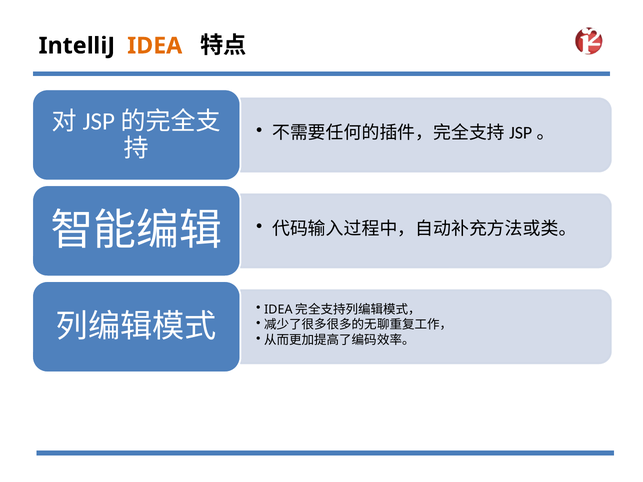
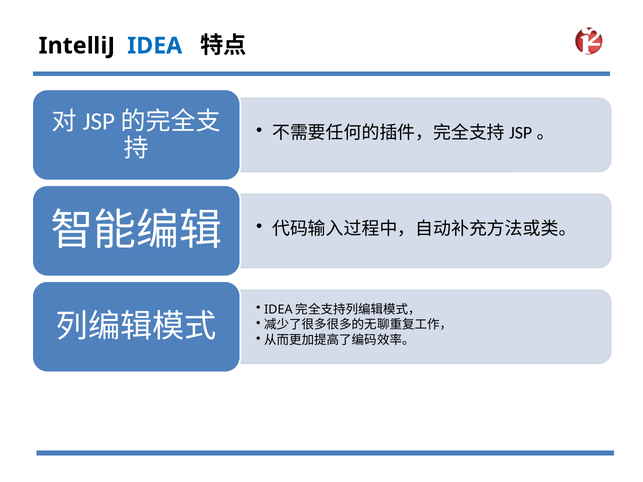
IDEA colour: orange -> blue
